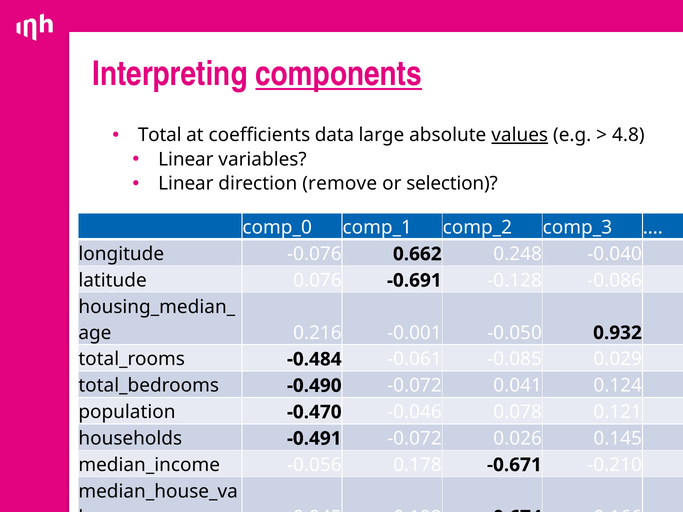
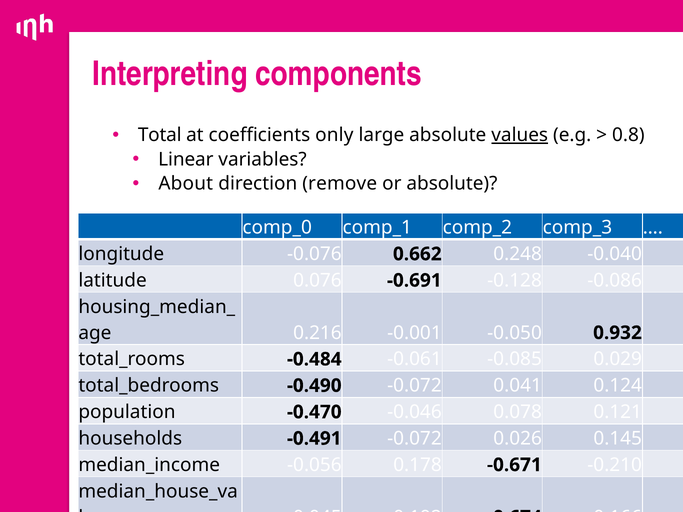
components underline: present -> none
data: data -> only
4.8: 4.8 -> 0.8
Linear at (186, 184): Linear -> About
or selection: selection -> absolute
